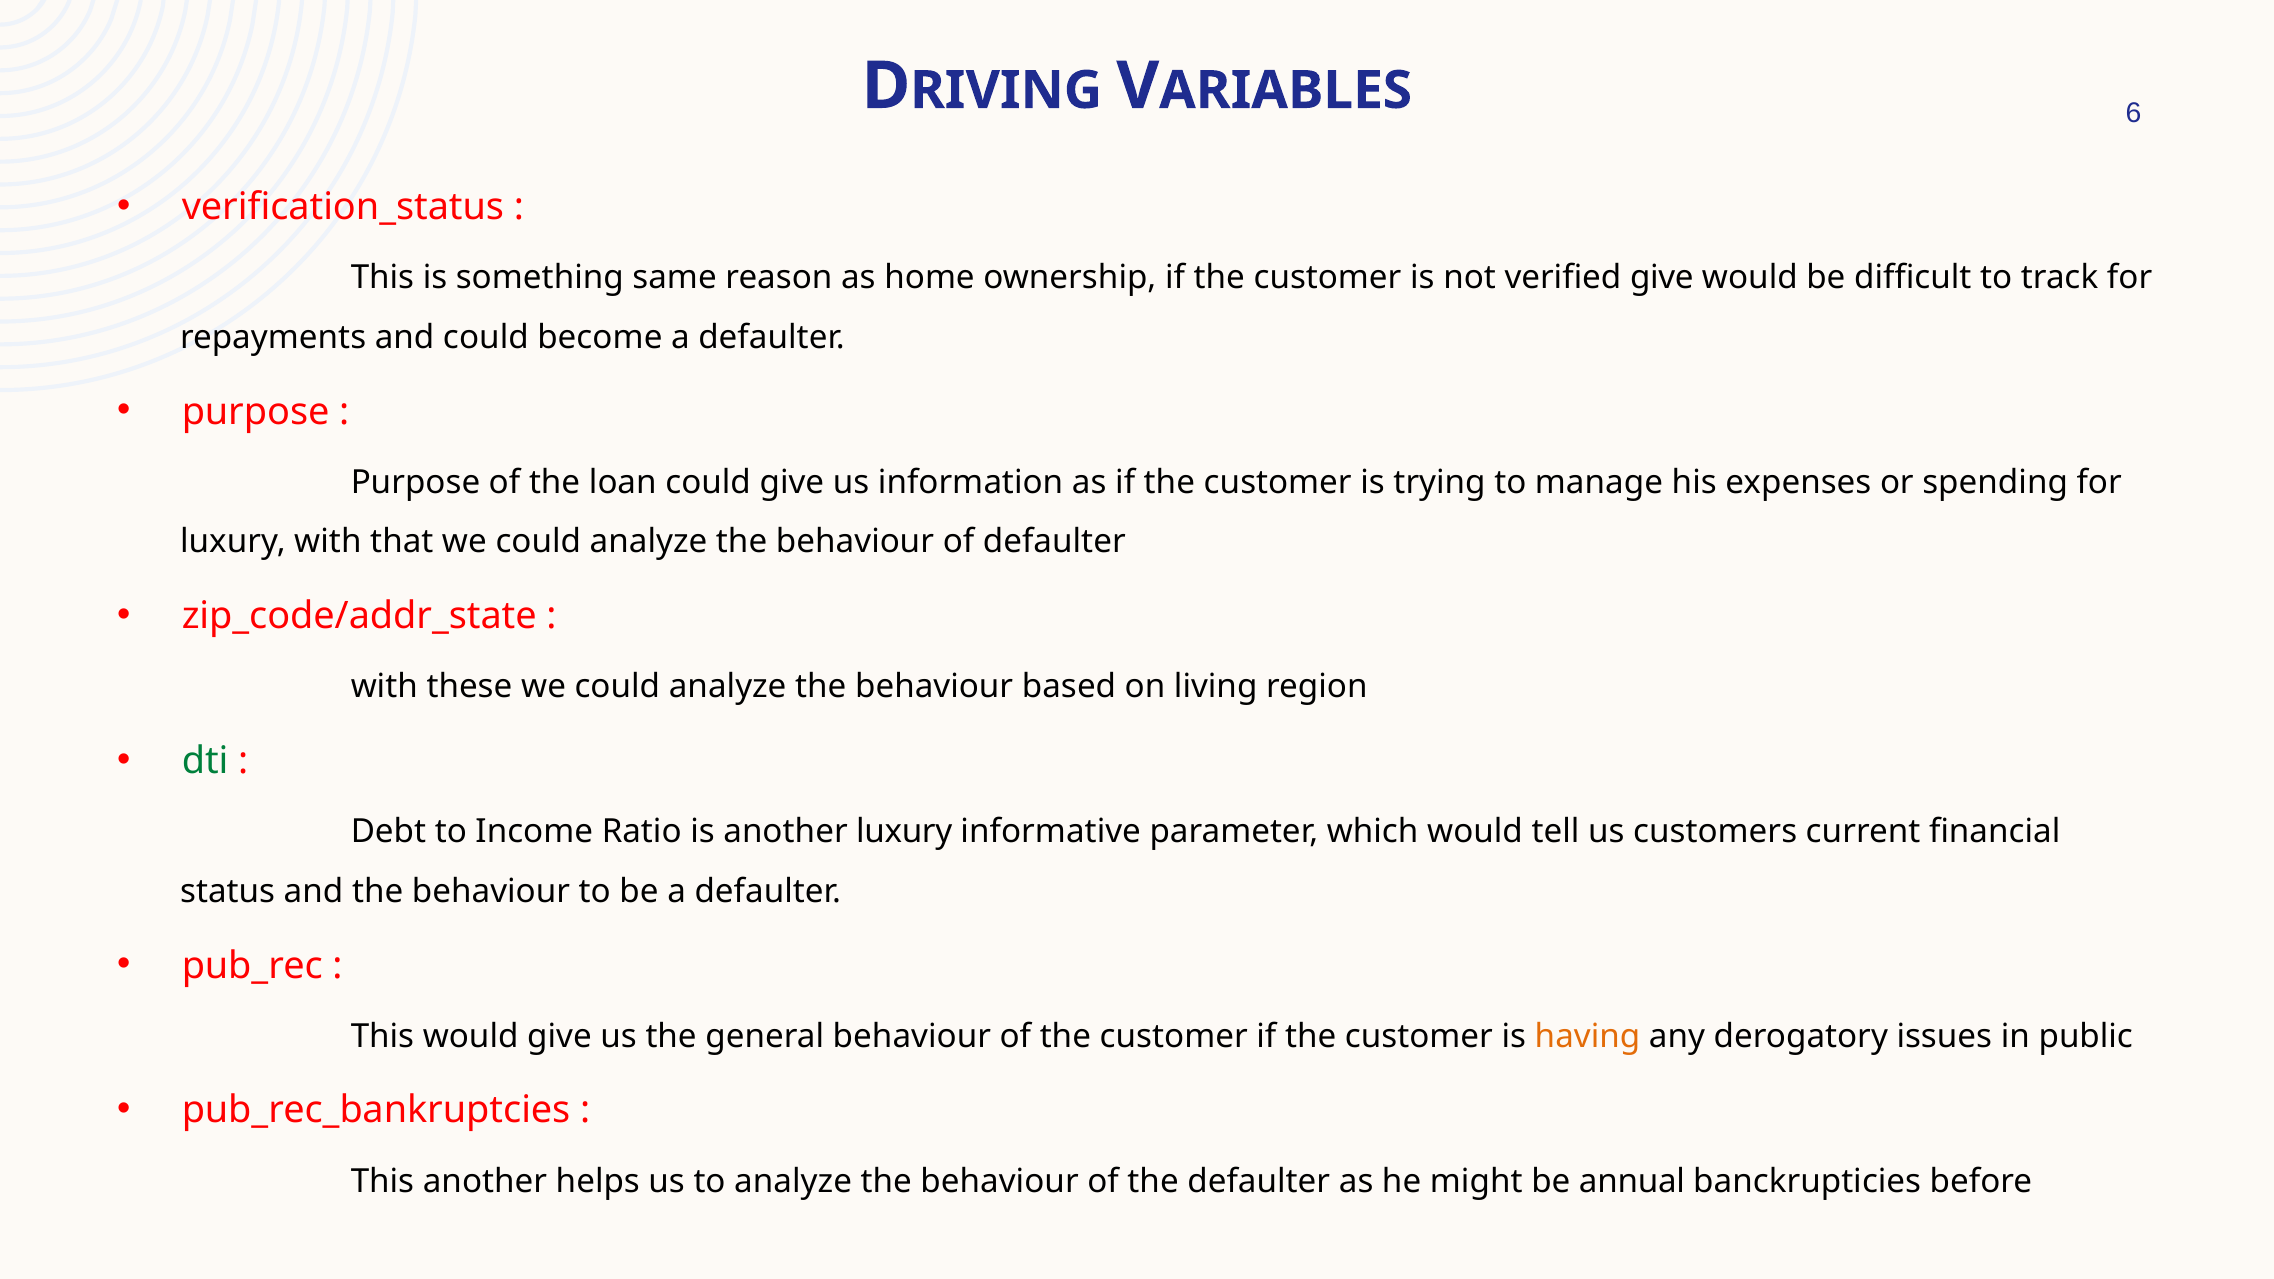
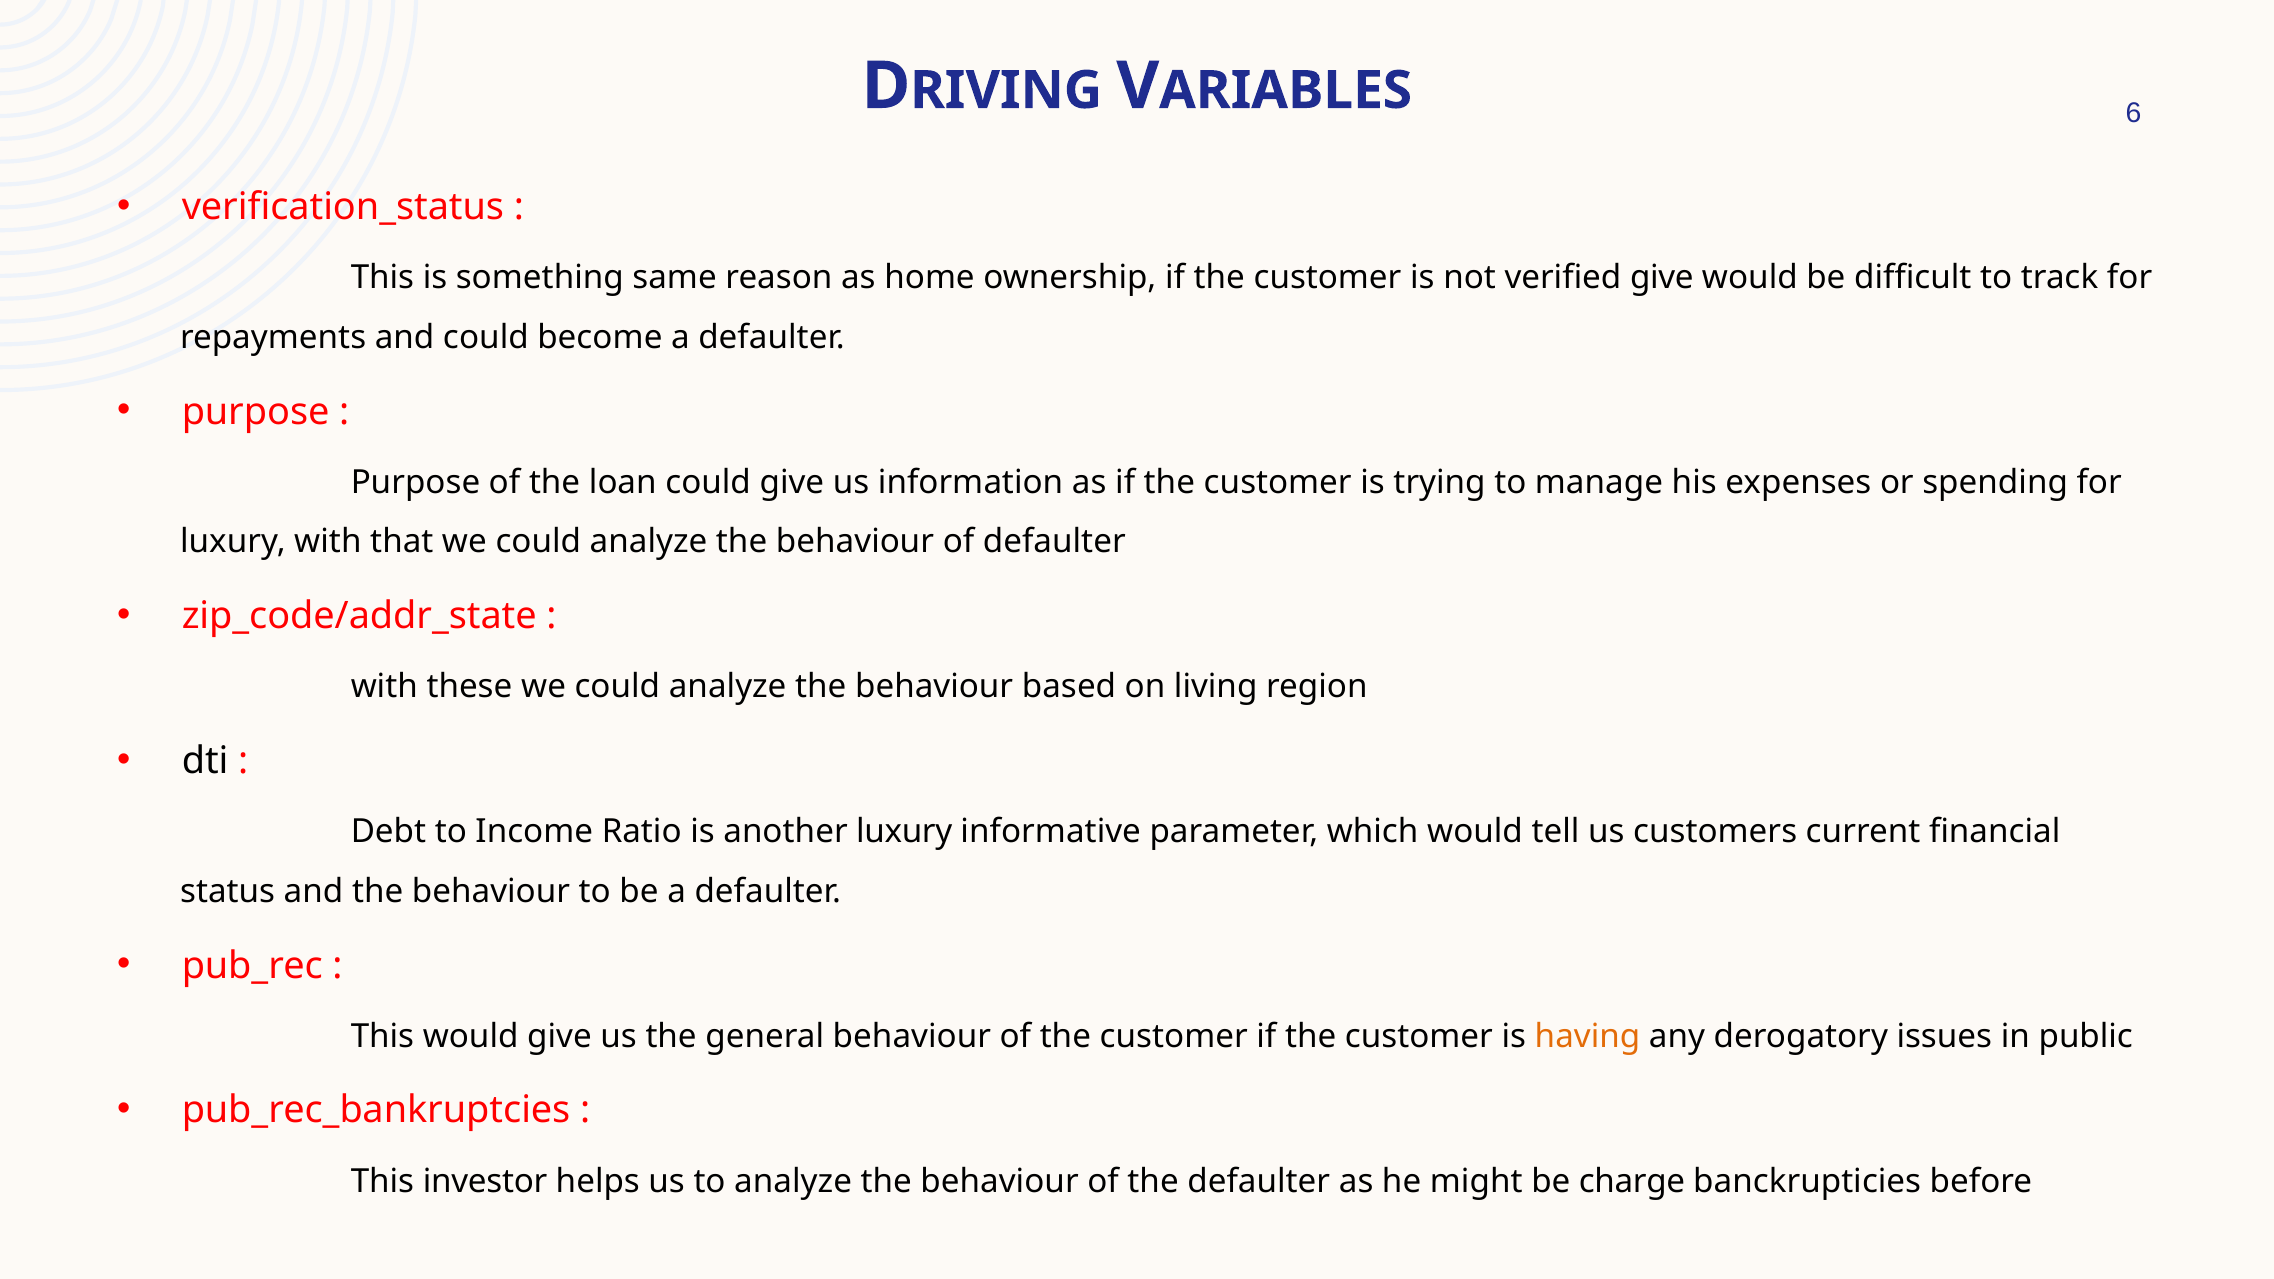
dti colour: green -> black
This another: another -> investor
annual: annual -> charge
